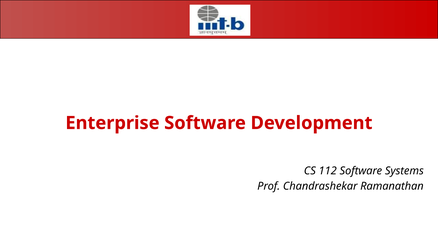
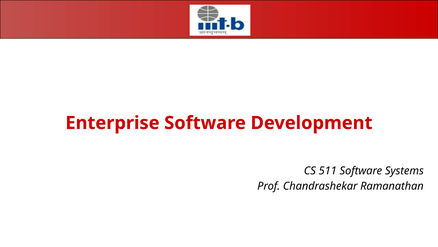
112: 112 -> 511
